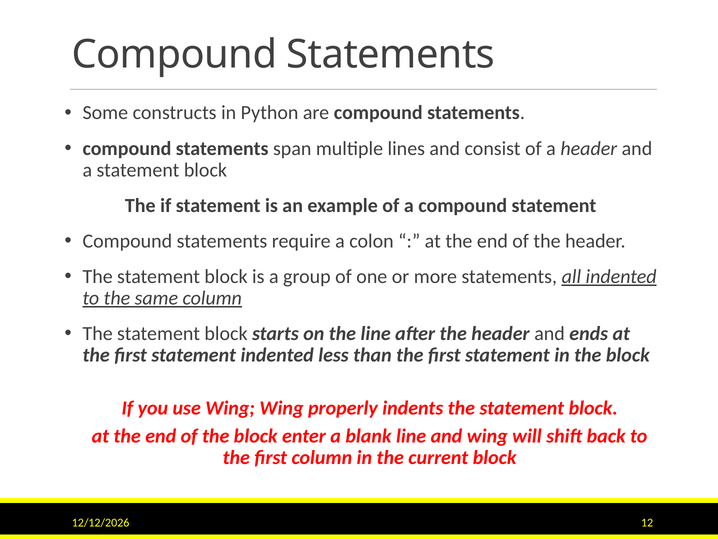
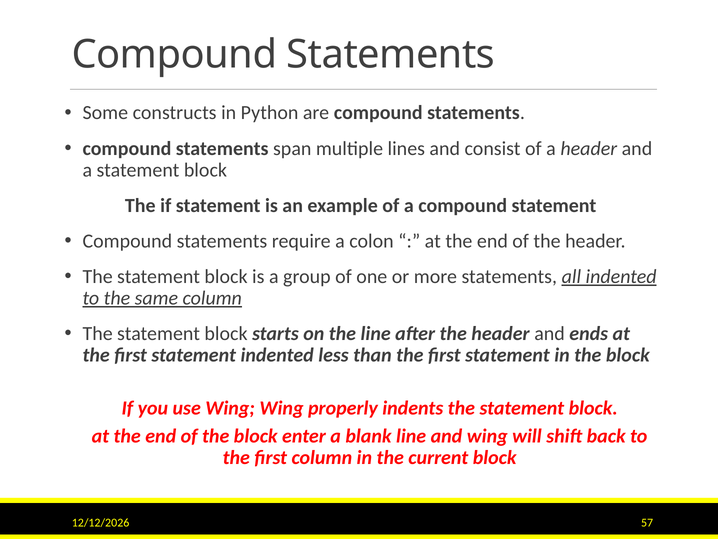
12: 12 -> 57
